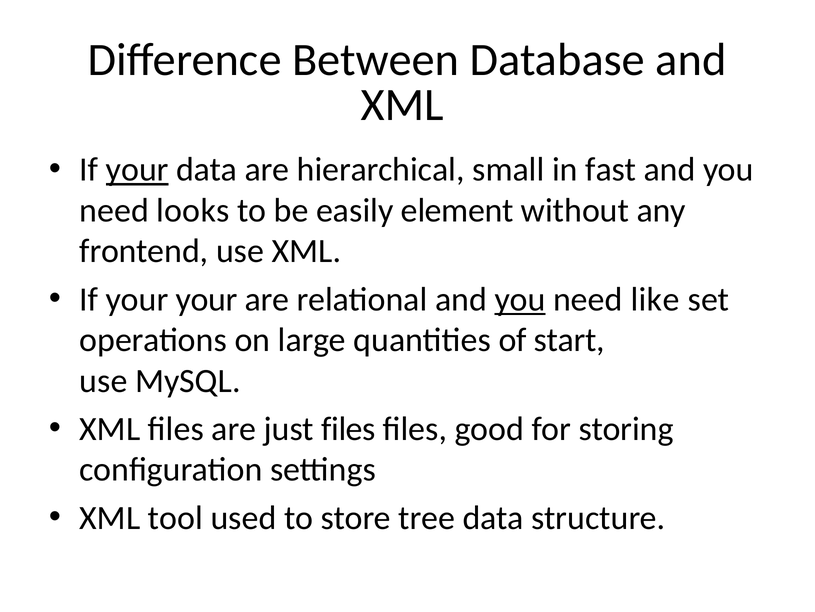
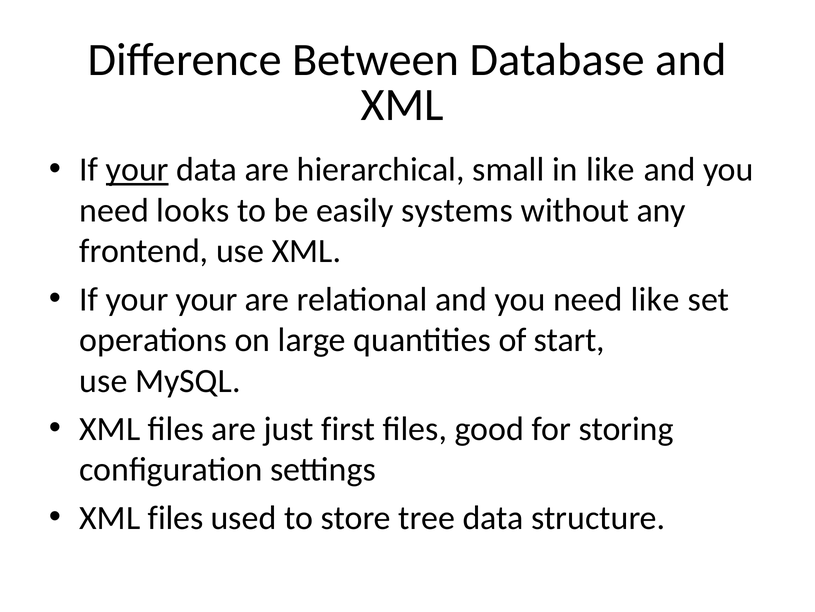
in fast: fast -> like
element: element -> systems
you at (520, 299) underline: present -> none
just files: files -> first
tool at (176, 517): tool -> files
